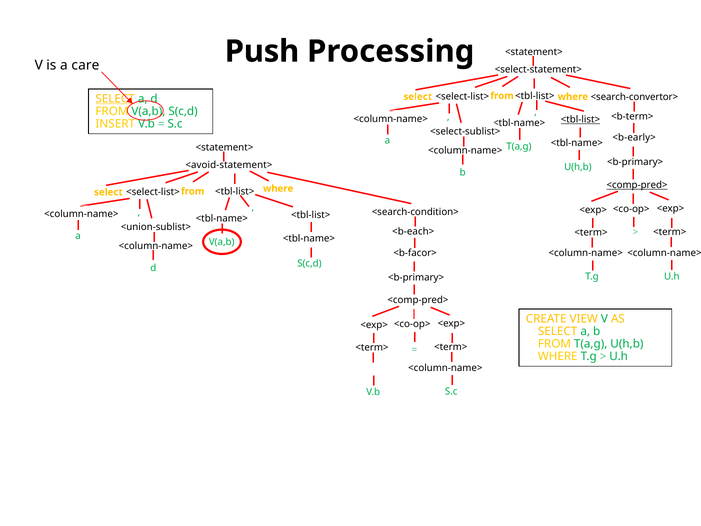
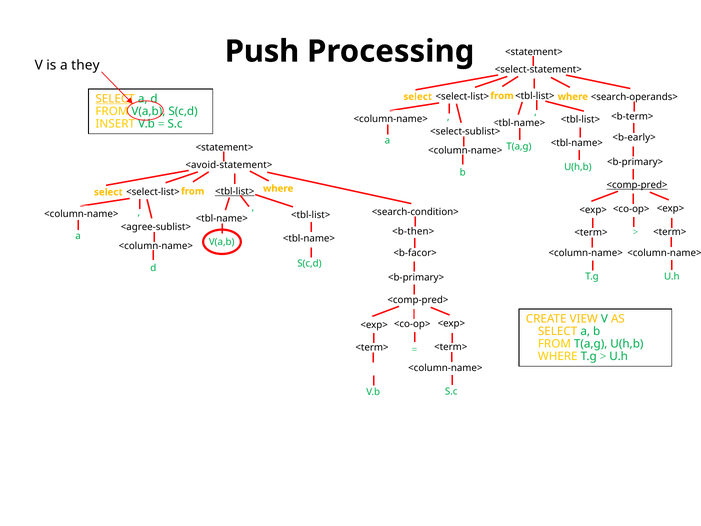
care: care -> they
<search-convertor>: <search-convertor> -> <search-operands>
<tbl-list> at (580, 120) underline: present -> none
<tbl-list> at (235, 191) underline: none -> present
<union-sublist>: <union-sublist> -> <agree-sublist>
<b-each>: <b-each> -> <b-then>
